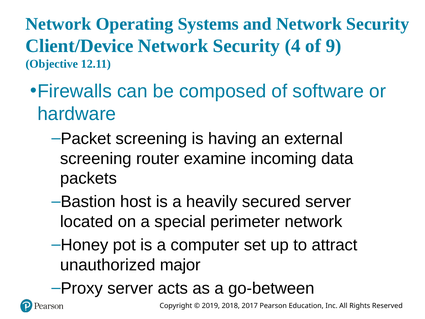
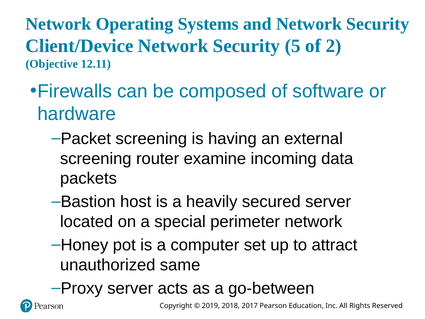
4: 4 -> 5
9: 9 -> 2
major: major -> same
